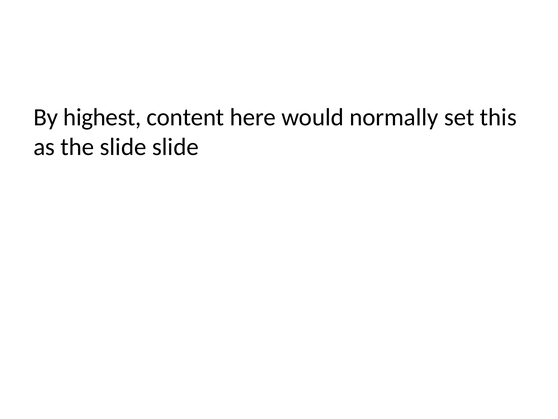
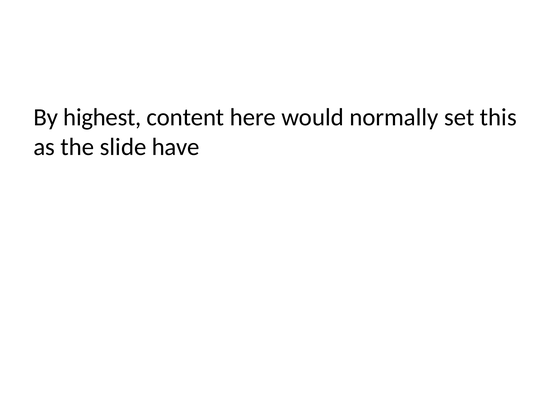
slide slide: slide -> have
